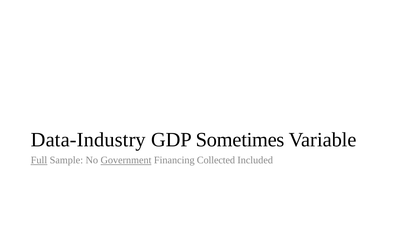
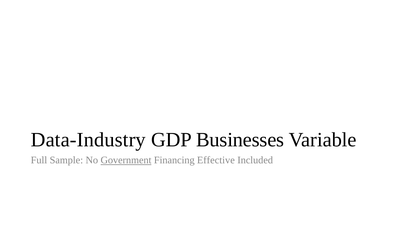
Sometimes: Sometimes -> Businesses
Full underline: present -> none
Collected: Collected -> Effective
